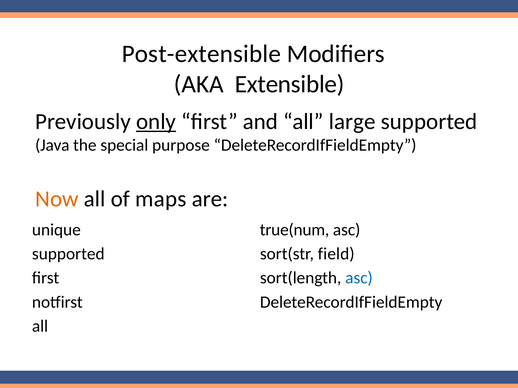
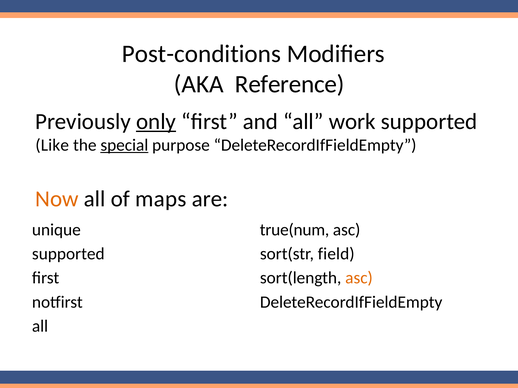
Post-extensible: Post-extensible -> Post-conditions
Extensible: Extensible -> Reference
large: large -> work
Java: Java -> Like
special underline: none -> present
asc at (359, 278) colour: blue -> orange
